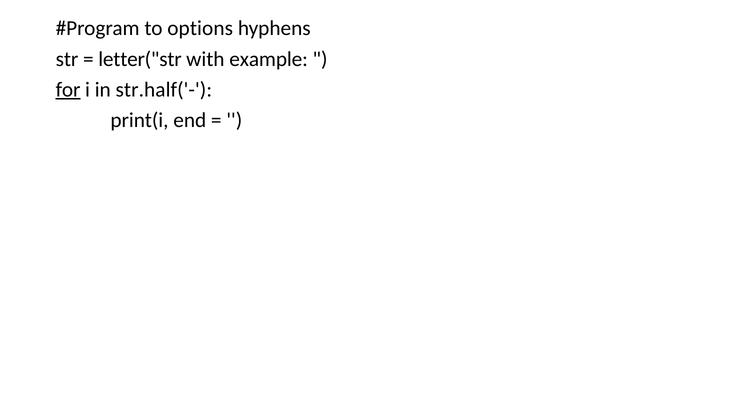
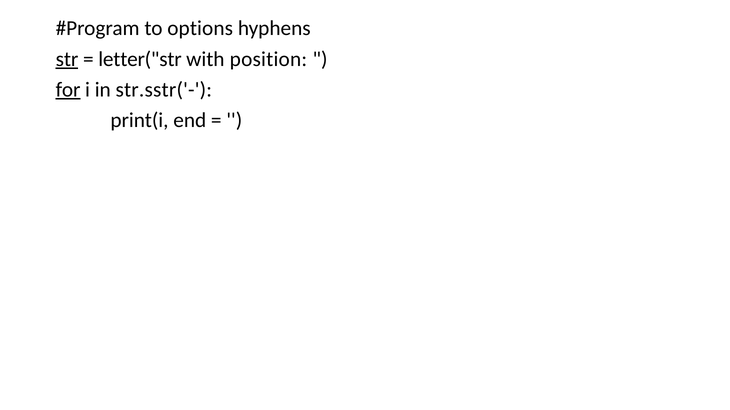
str underline: none -> present
example: example -> position
str.half('-: str.half('- -> str.sstr('-
